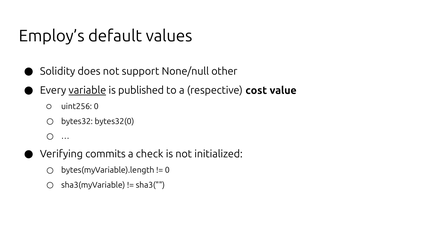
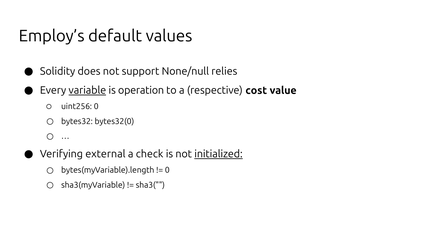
other: other -> relies
published: published -> operation
commits: commits -> external
initialized underline: none -> present
